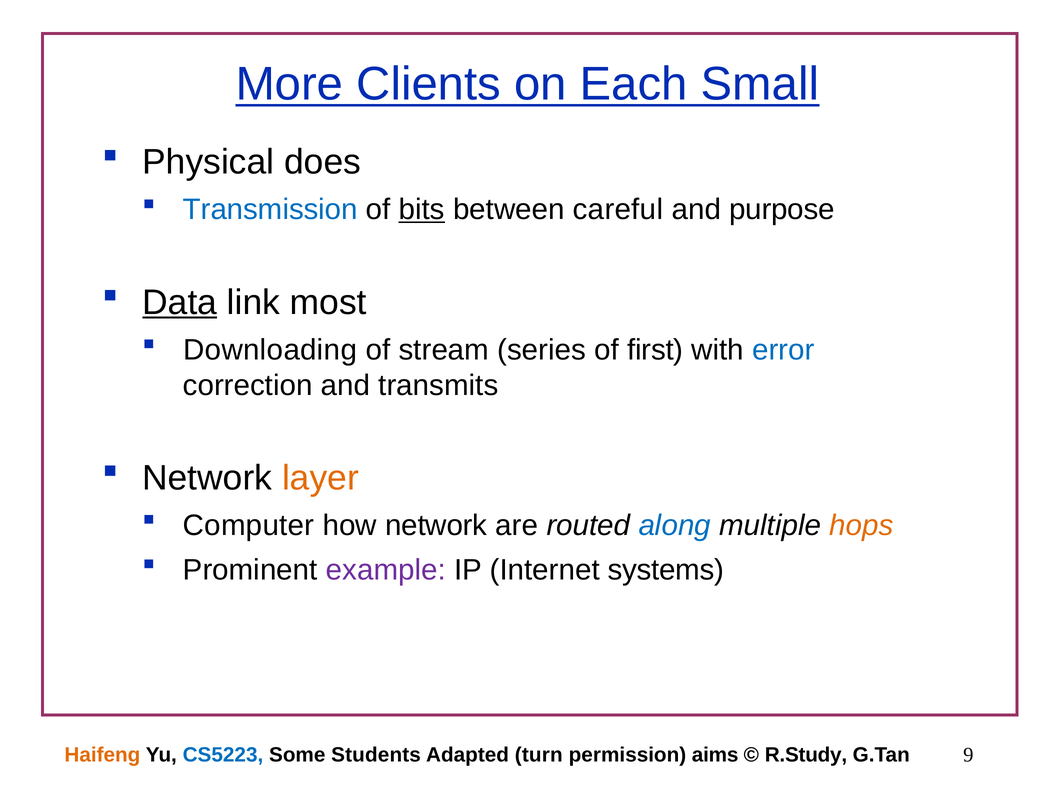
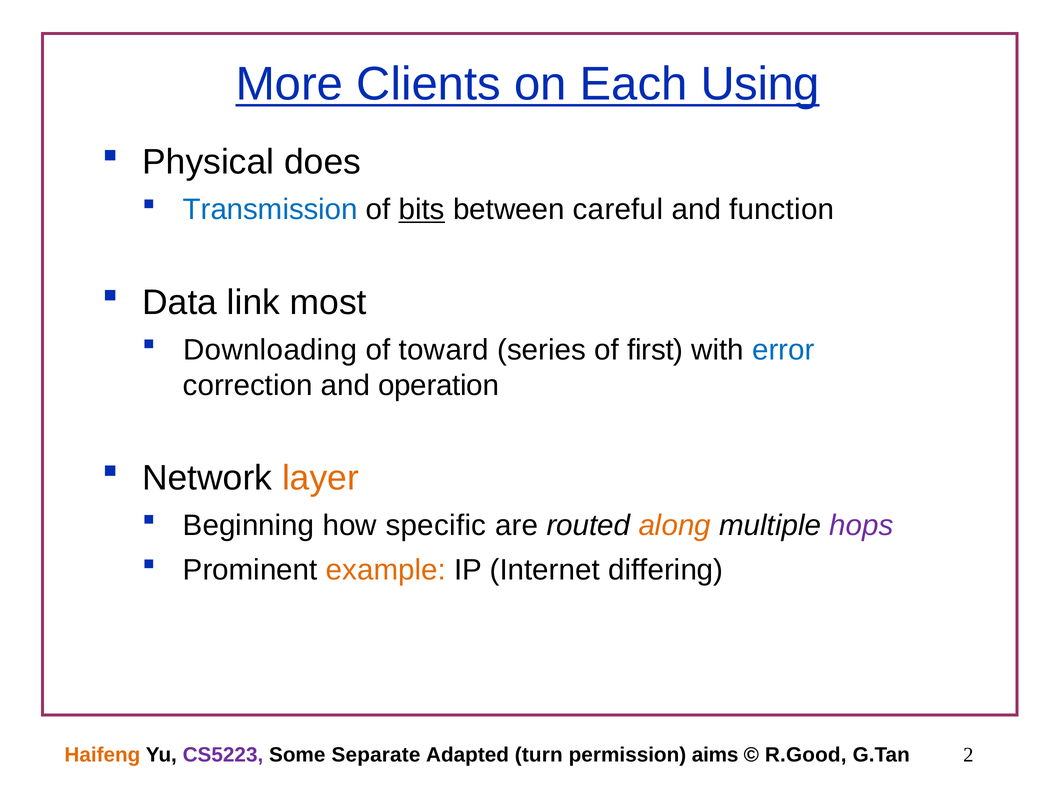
Small: Small -> Using
purpose: purpose -> function
Data underline: present -> none
stream: stream -> toward
transmits: transmits -> operation
Computer: Computer -> Beginning
how network: network -> specific
along colour: blue -> orange
hops colour: orange -> purple
example colour: purple -> orange
systems: systems -> differing
CS5223 colour: blue -> purple
Students: Students -> Separate
R.Study: R.Study -> R.Good
9: 9 -> 2
